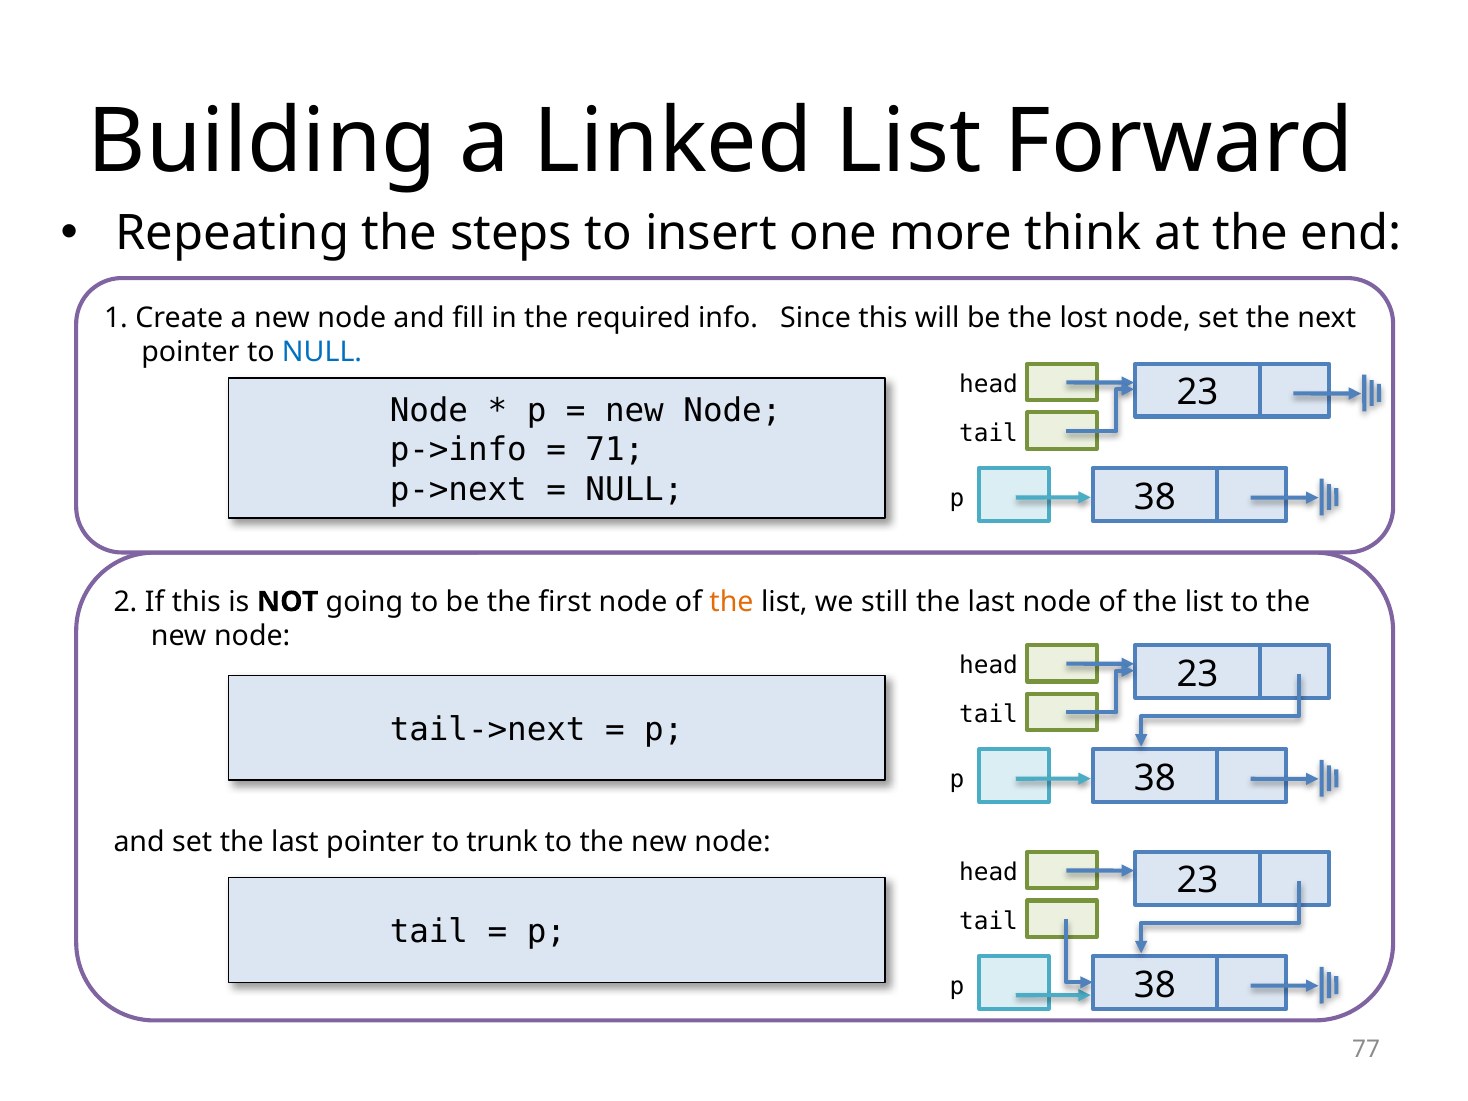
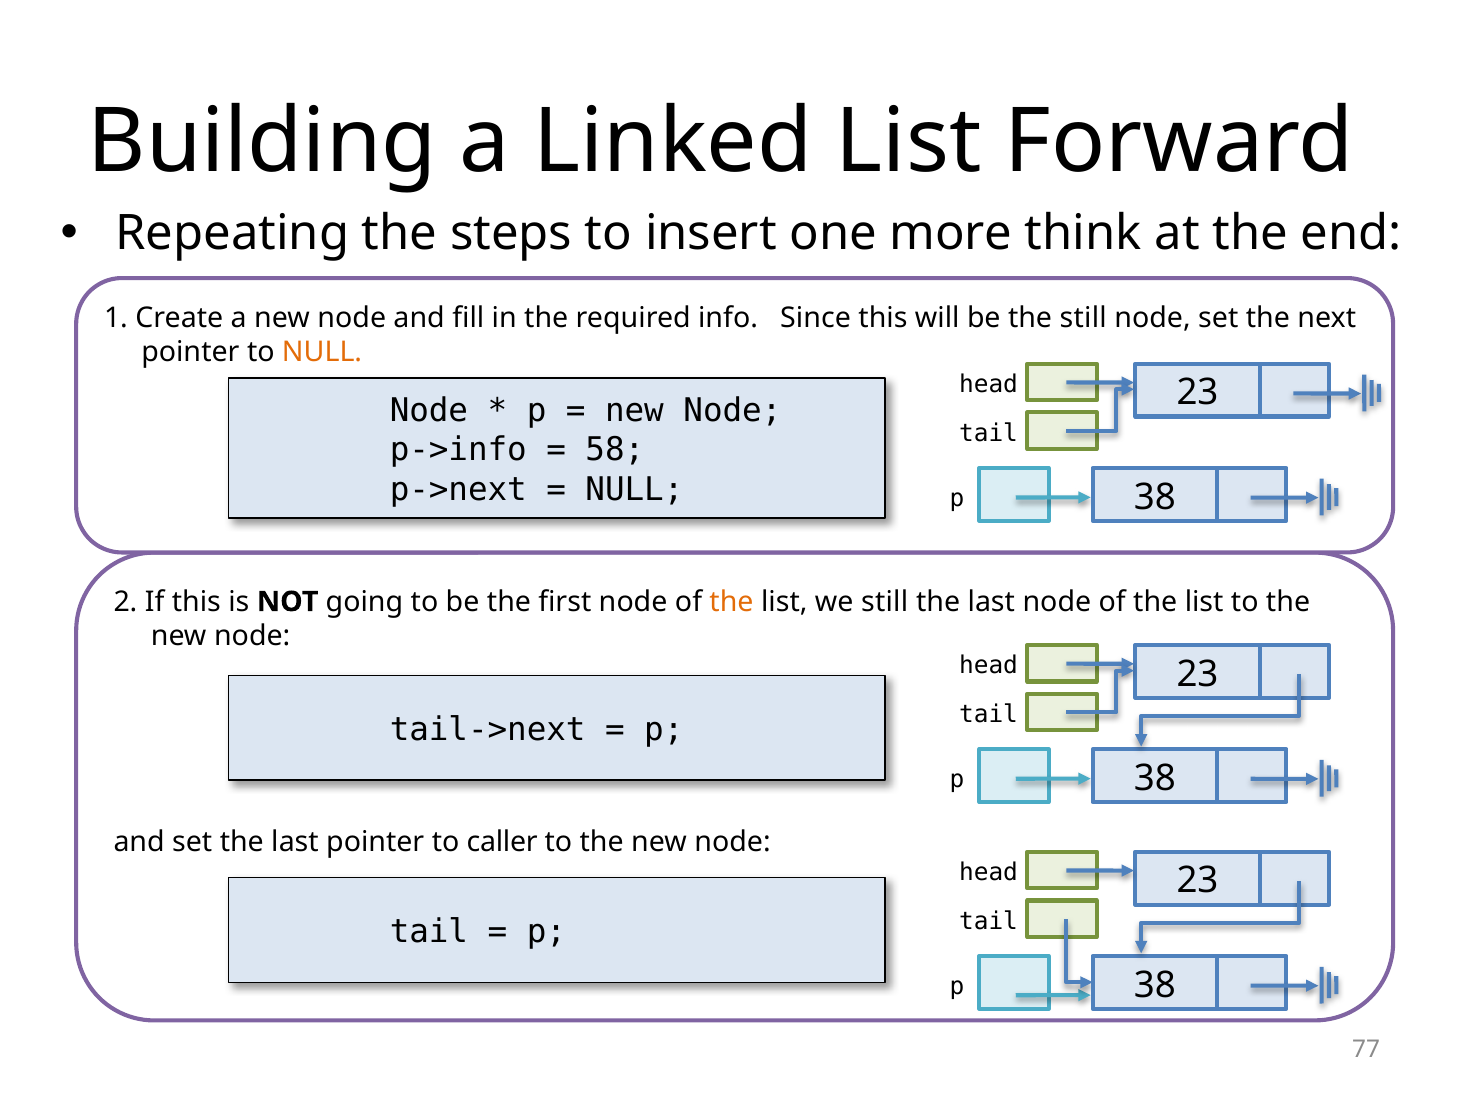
the lost: lost -> still
NULL at (322, 352) colour: blue -> orange
71: 71 -> 58
trunk: trunk -> caller
